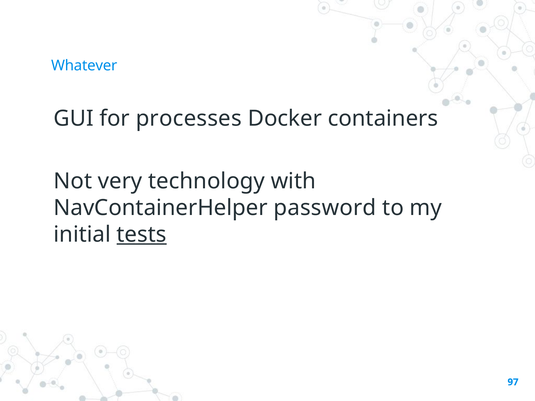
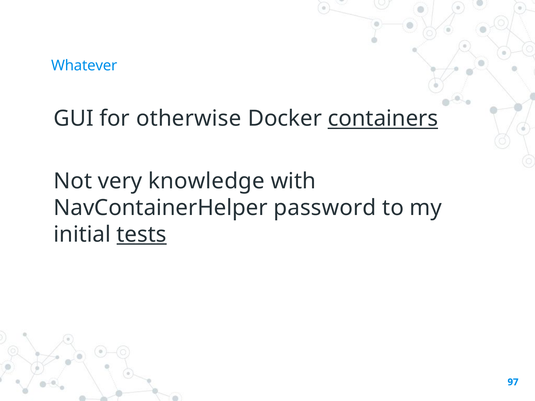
processes: processes -> otherwise
containers underline: none -> present
technology: technology -> knowledge
